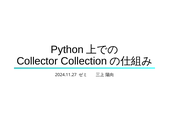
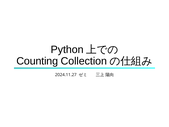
Collector: Collector -> Counting
